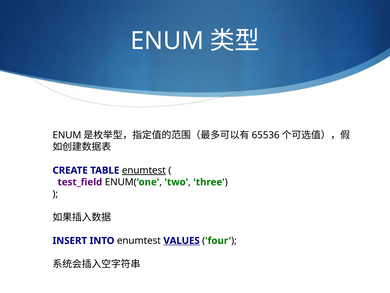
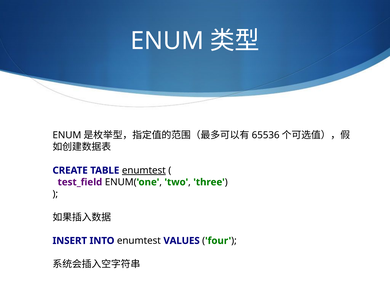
VALUES underline: present -> none
